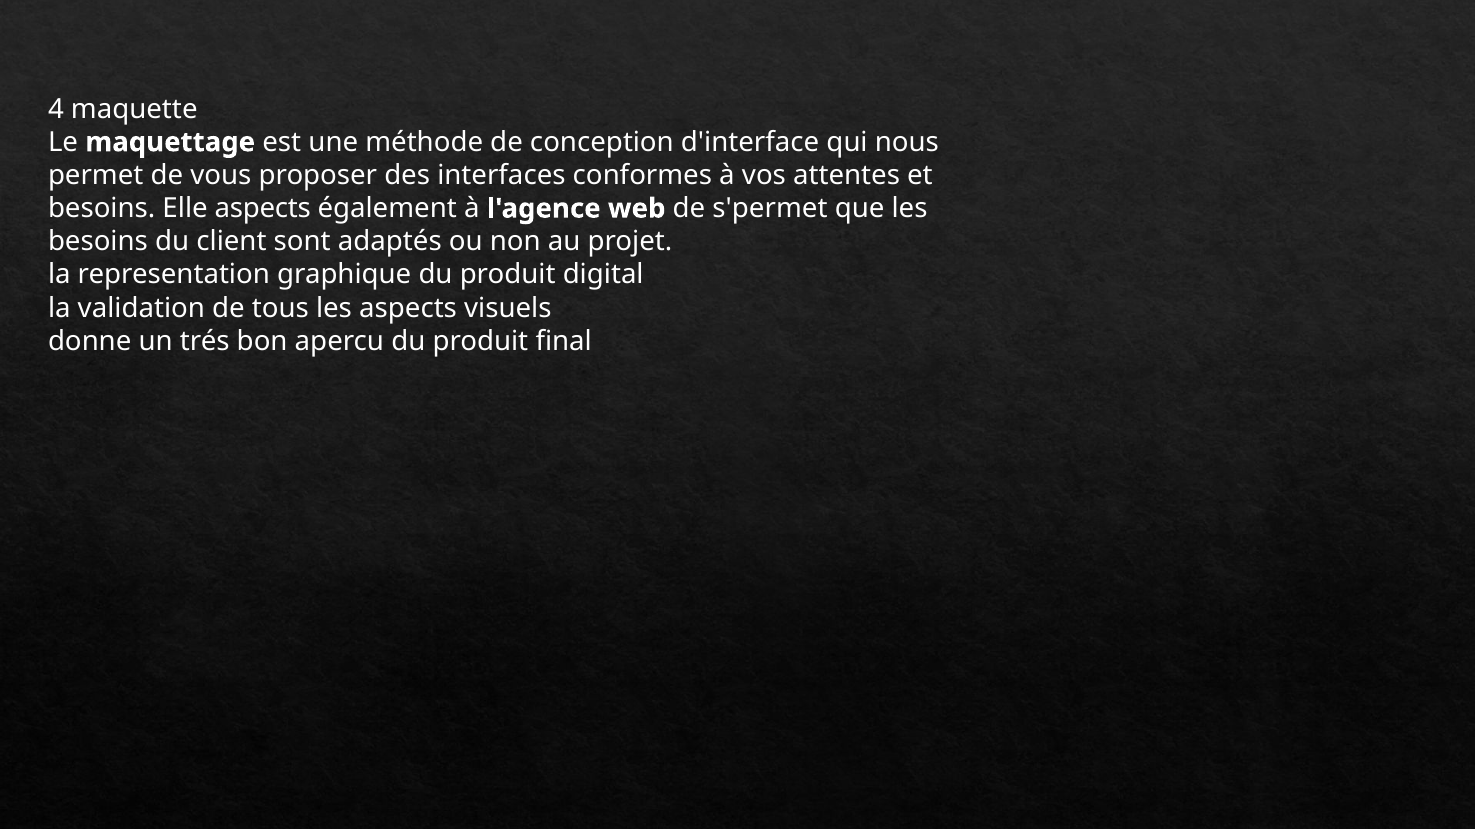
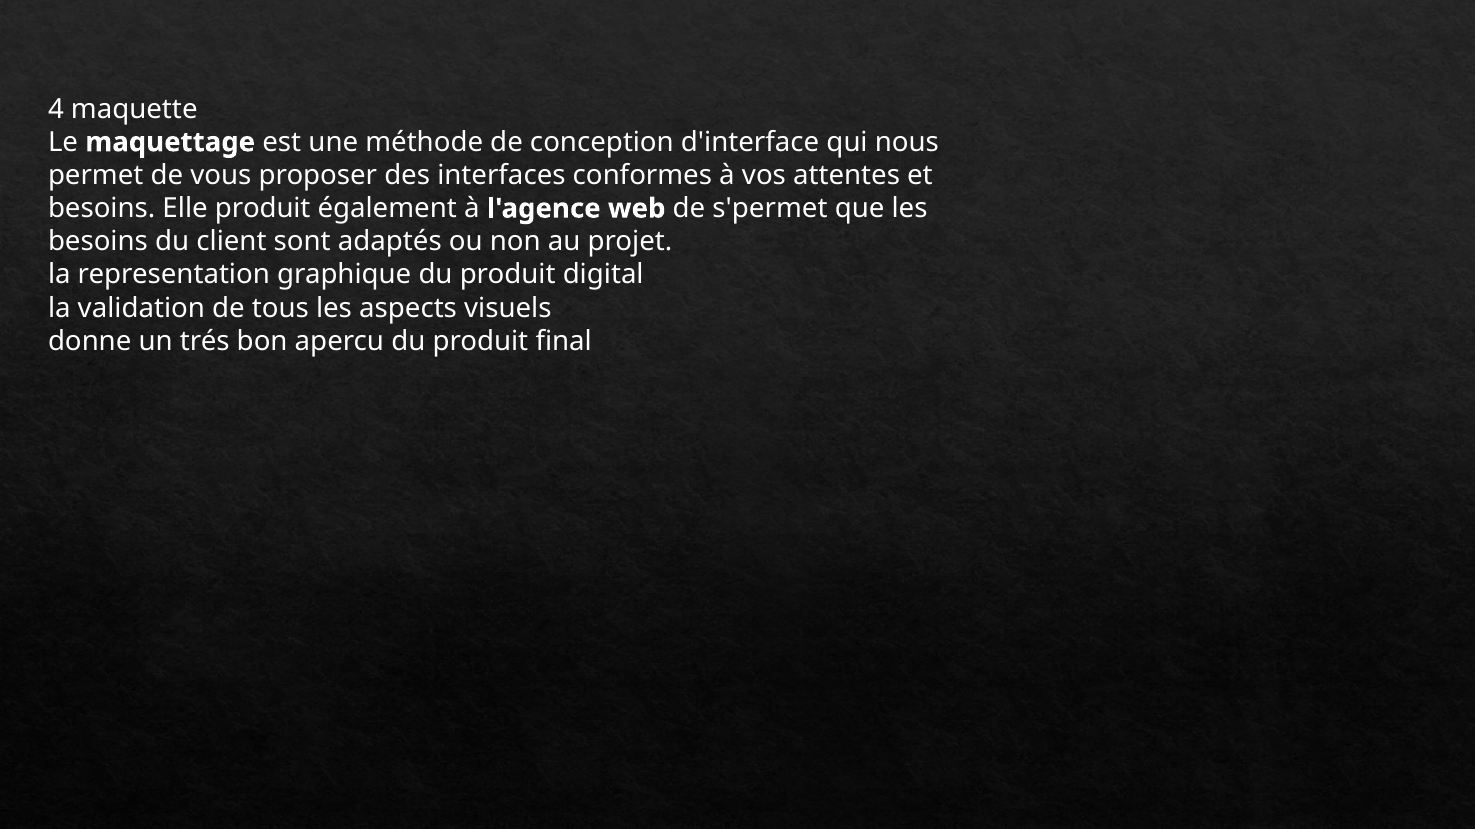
Elle aspects: aspects -> produit
